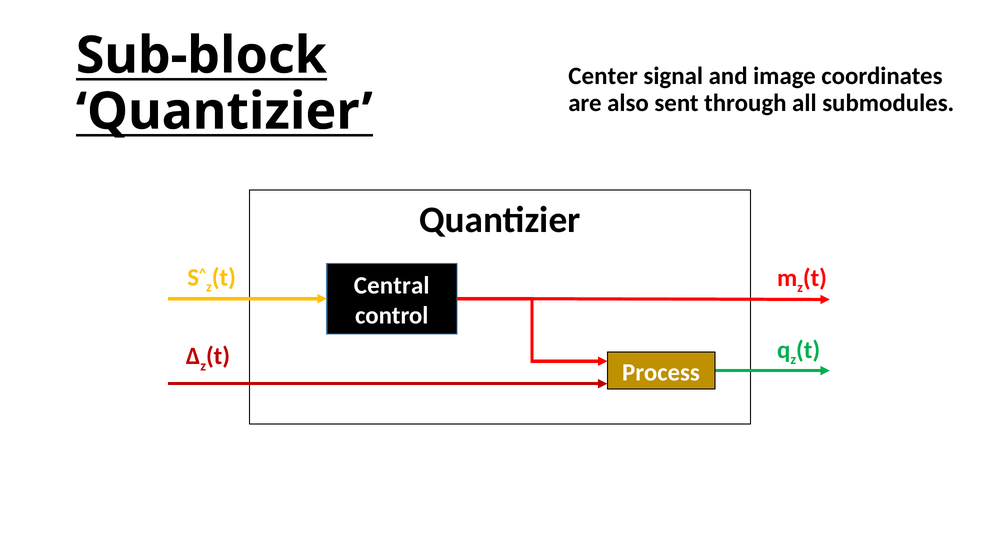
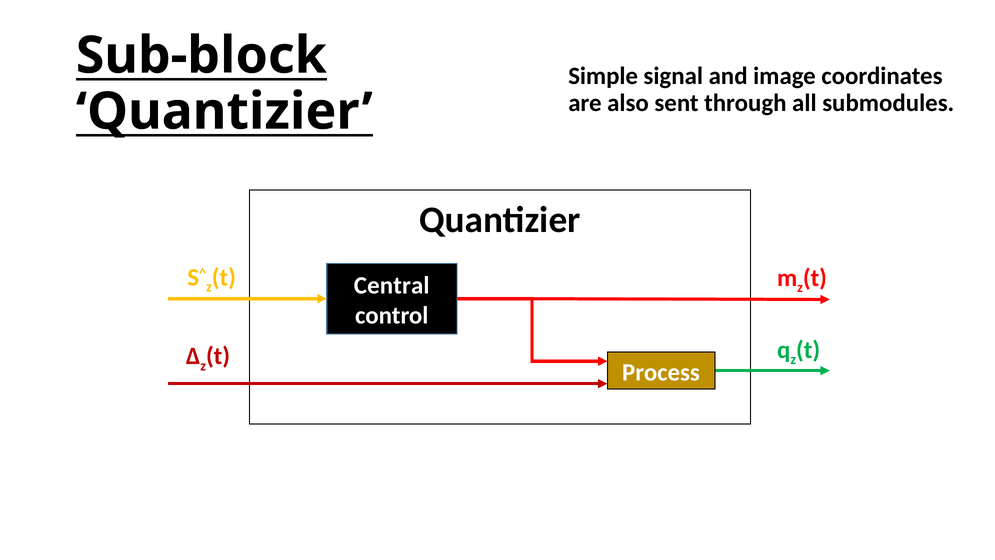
Center: Center -> Simple
